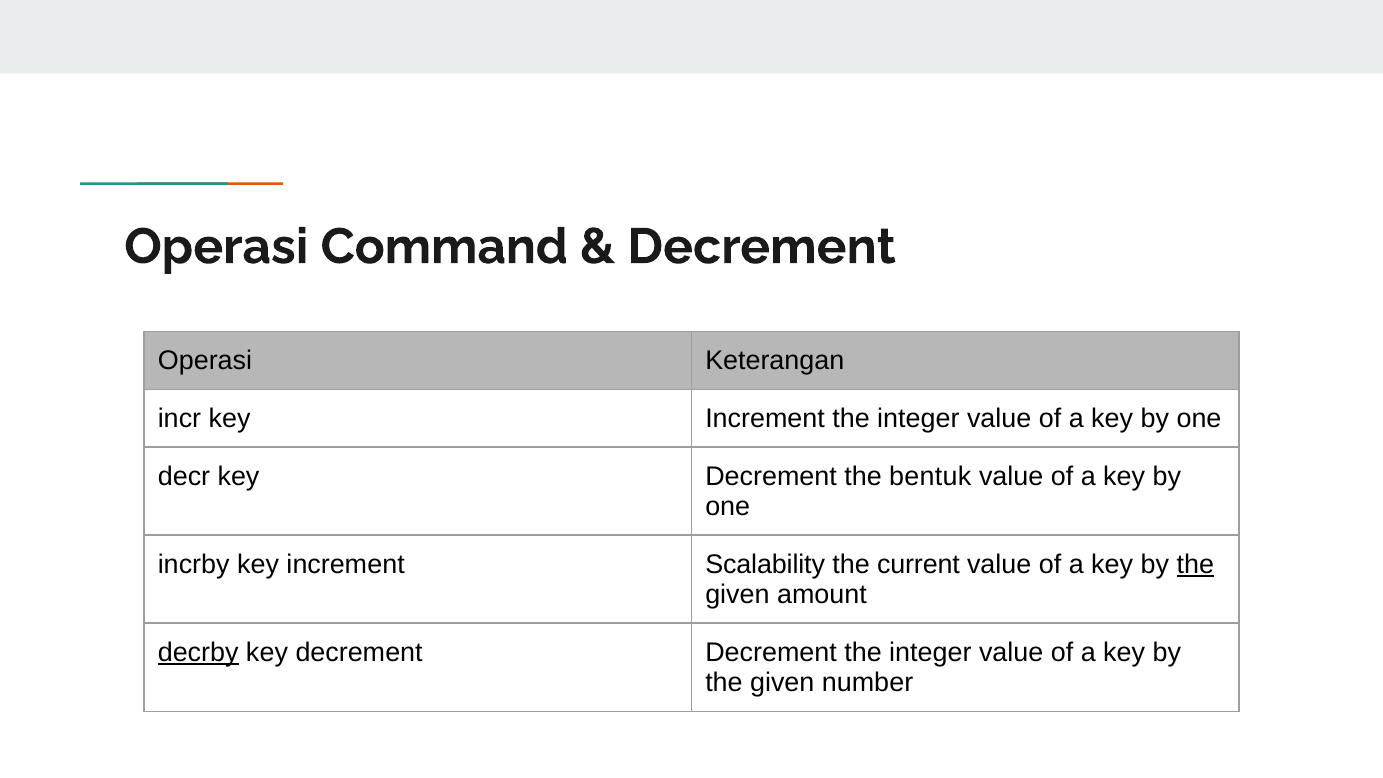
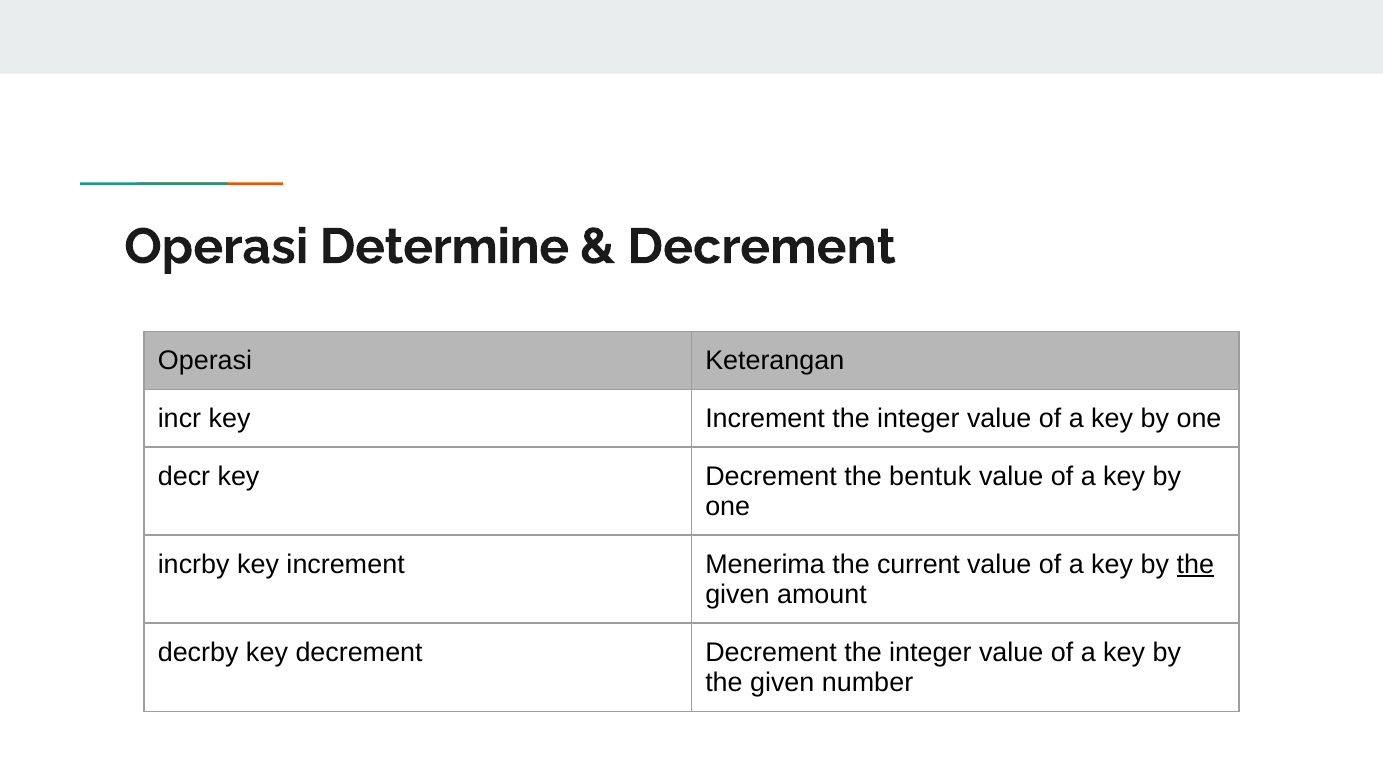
Command: Command -> Determine
Scalability: Scalability -> Menerima
decrby underline: present -> none
